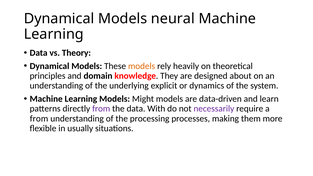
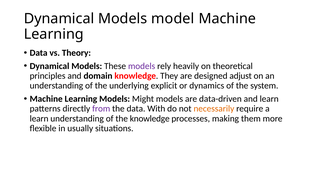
neural: neural -> model
models at (142, 66) colour: orange -> purple
about: about -> adjust
necessarily colour: purple -> orange
from at (39, 119): from -> learn
the processing: processing -> knowledge
